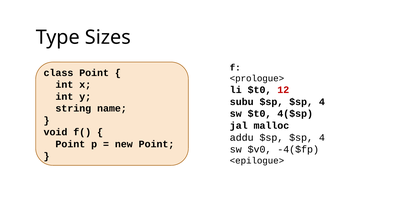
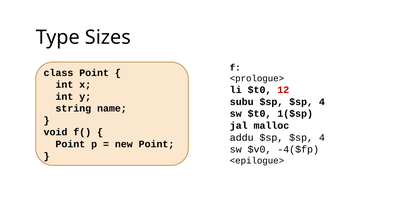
4($sp: 4($sp -> 1($sp
